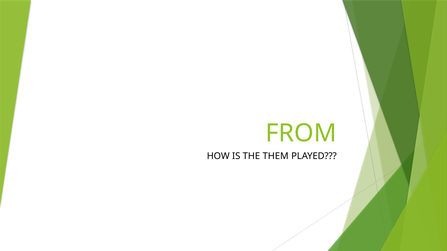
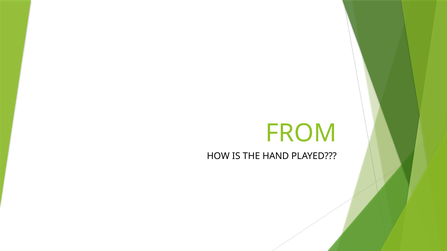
THEM: THEM -> HAND
